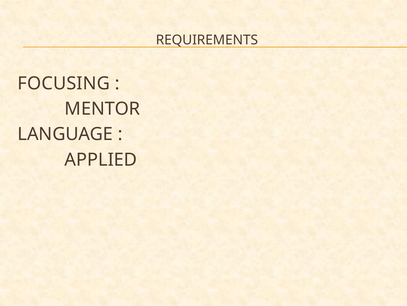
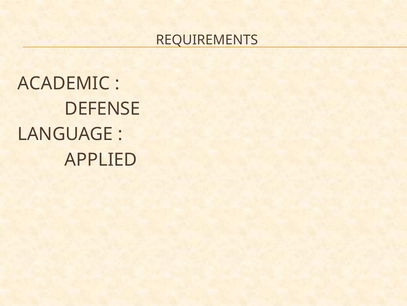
FOCUSING: FOCUSING -> ACADEMIC
MENTOR: MENTOR -> DEFENSE
